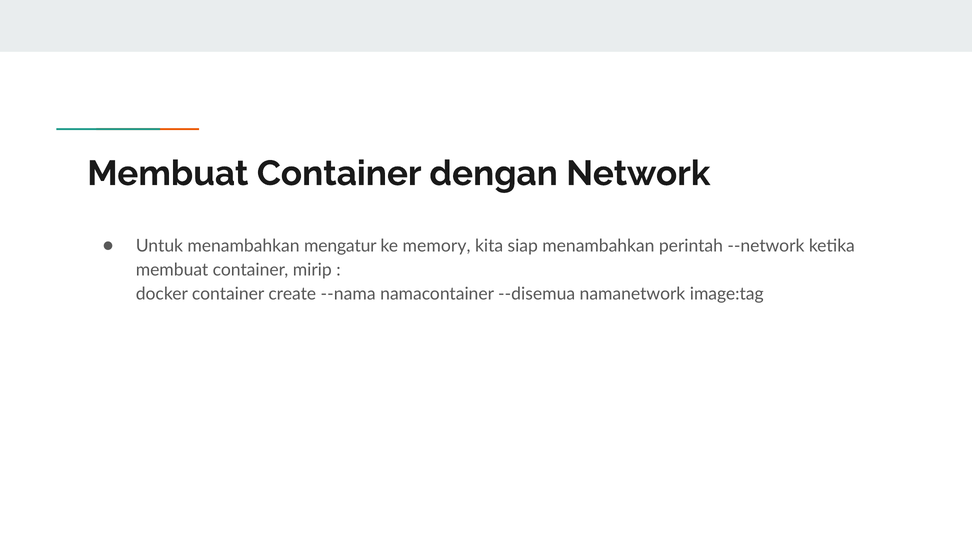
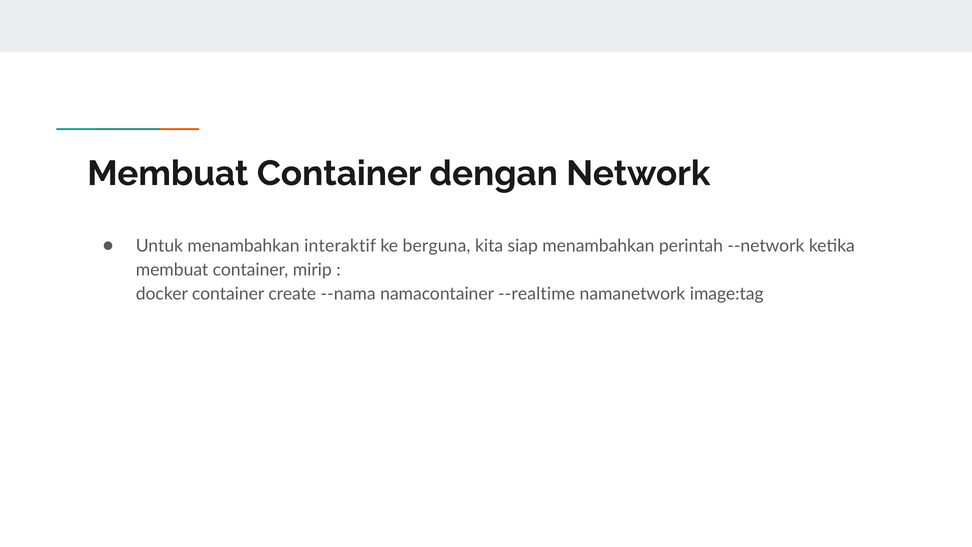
mengatur: mengatur -> interaktif
memory: memory -> berguna
--disemua: --disemua -> --realtime
